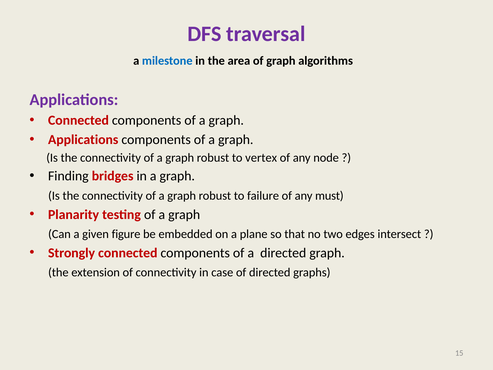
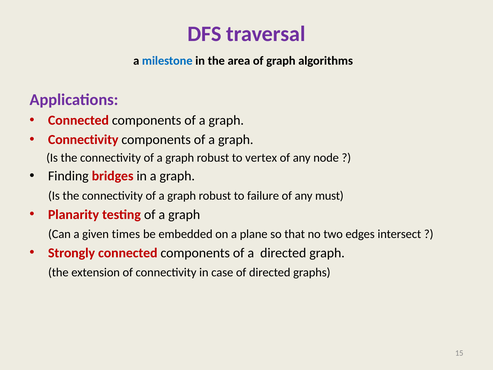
Applications at (83, 140): Applications -> Connectivity
figure: figure -> times
